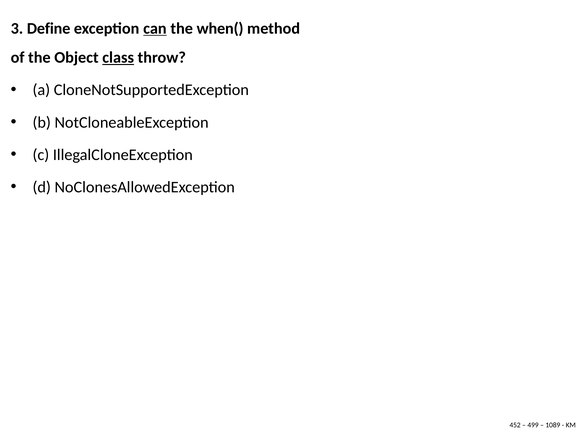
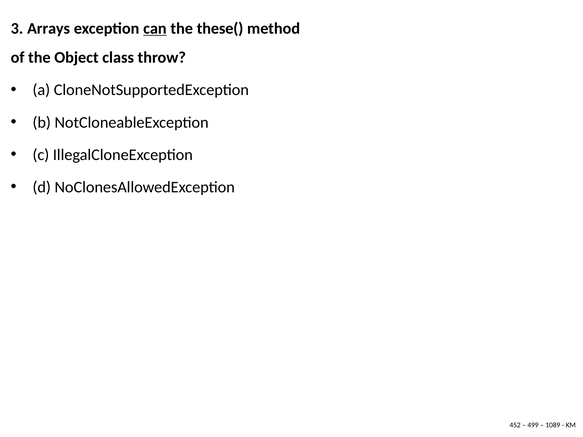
Define: Define -> Arrays
when(: when( -> these(
class underline: present -> none
